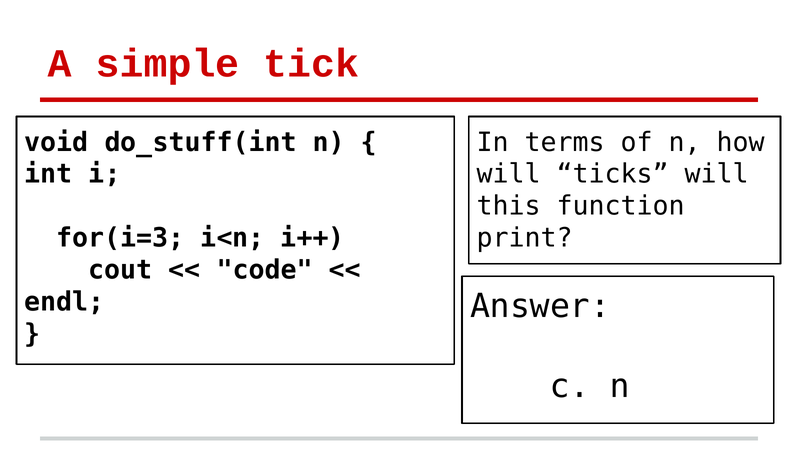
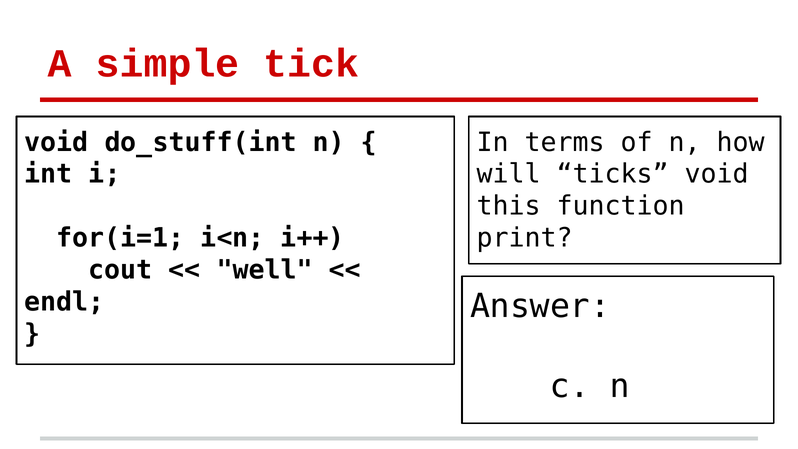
ticks will: will -> void
for(i=3: for(i=3 -> for(i=1
code: code -> well
